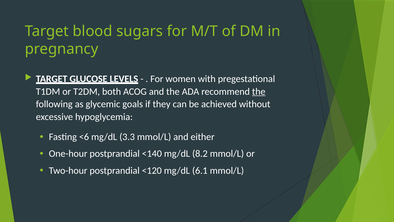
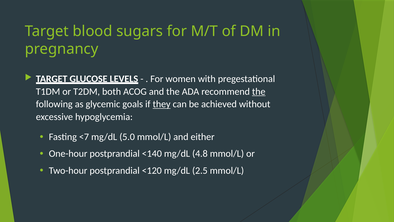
they underline: none -> present
<6: <6 -> <7
3.3: 3.3 -> 5.0
8.2: 8.2 -> 4.8
6.1: 6.1 -> 2.5
